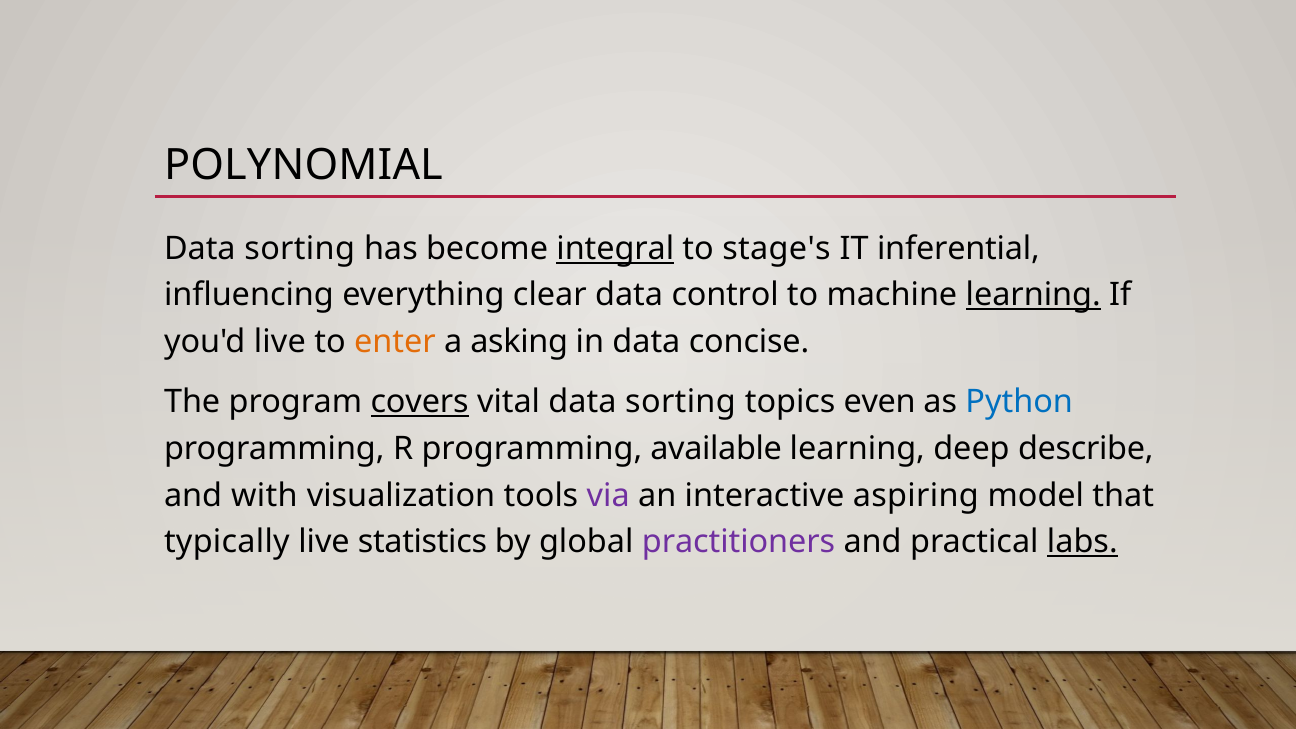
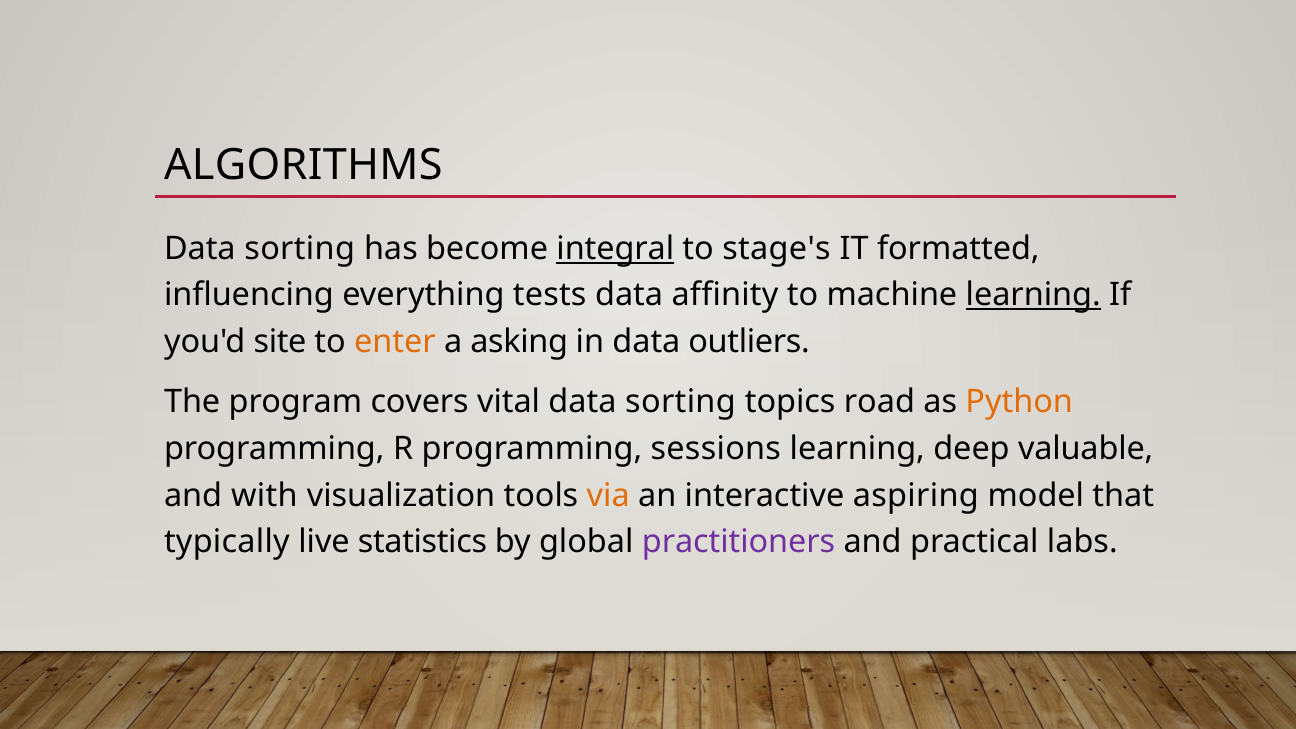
POLYNOMIAL: POLYNOMIAL -> ALGORITHMS
inferential: inferential -> formatted
clear: clear -> tests
control: control -> affinity
you'd live: live -> site
concise: concise -> outliers
covers underline: present -> none
even: even -> road
Python colour: blue -> orange
available: available -> sessions
describe: describe -> valuable
via colour: purple -> orange
labs underline: present -> none
